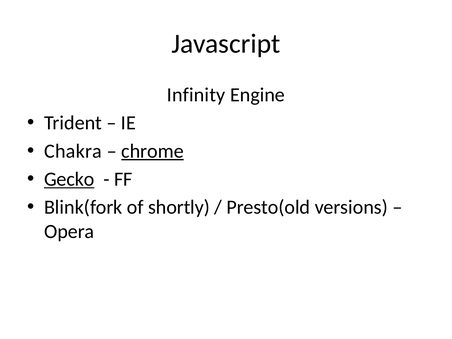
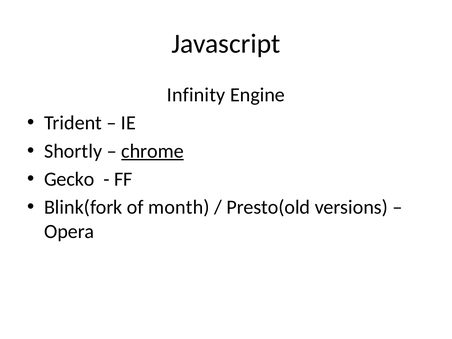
Chakra: Chakra -> Shortly
Gecko underline: present -> none
shortly: shortly -> month
